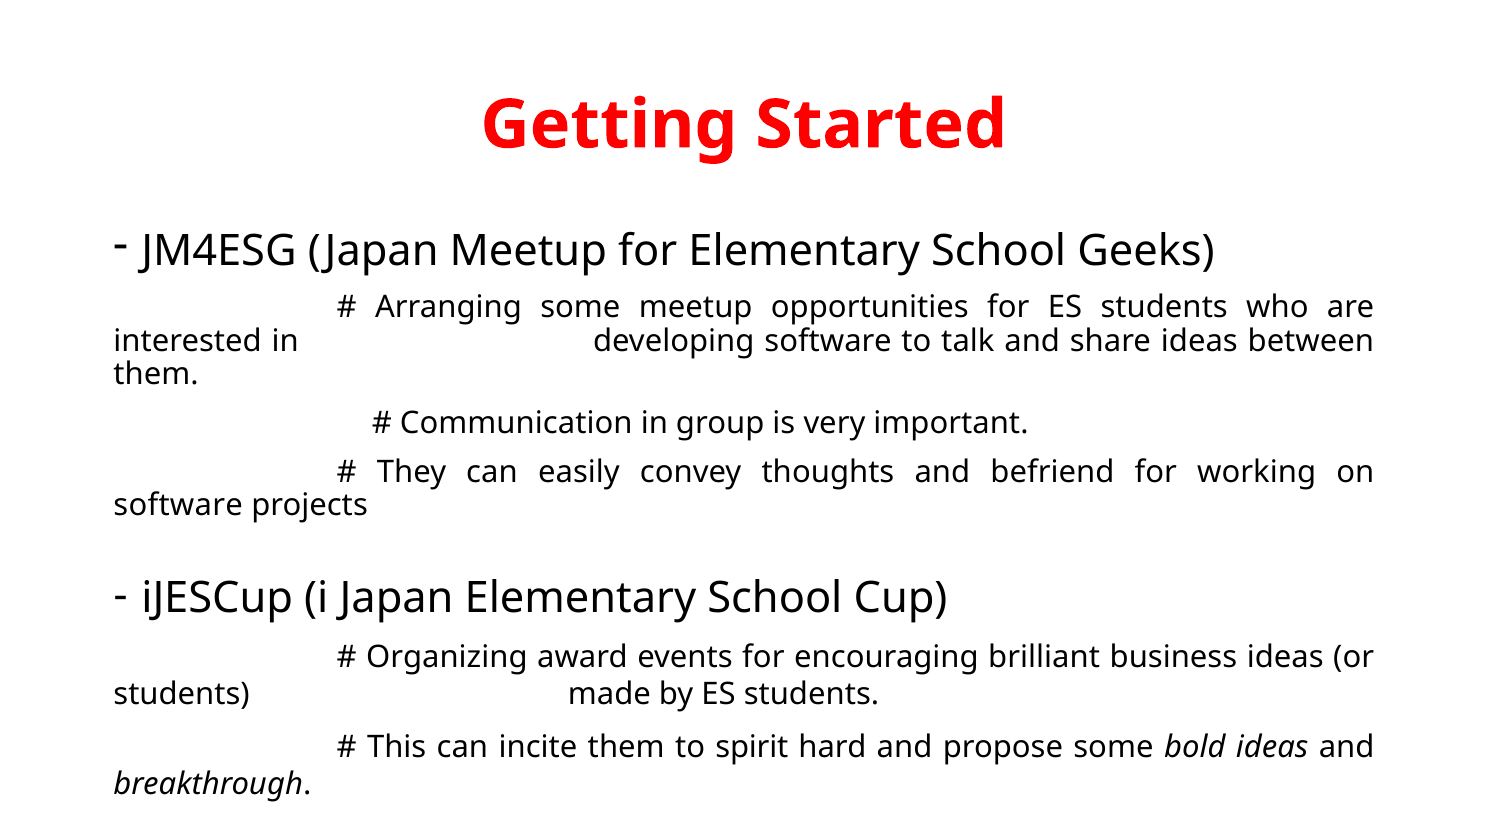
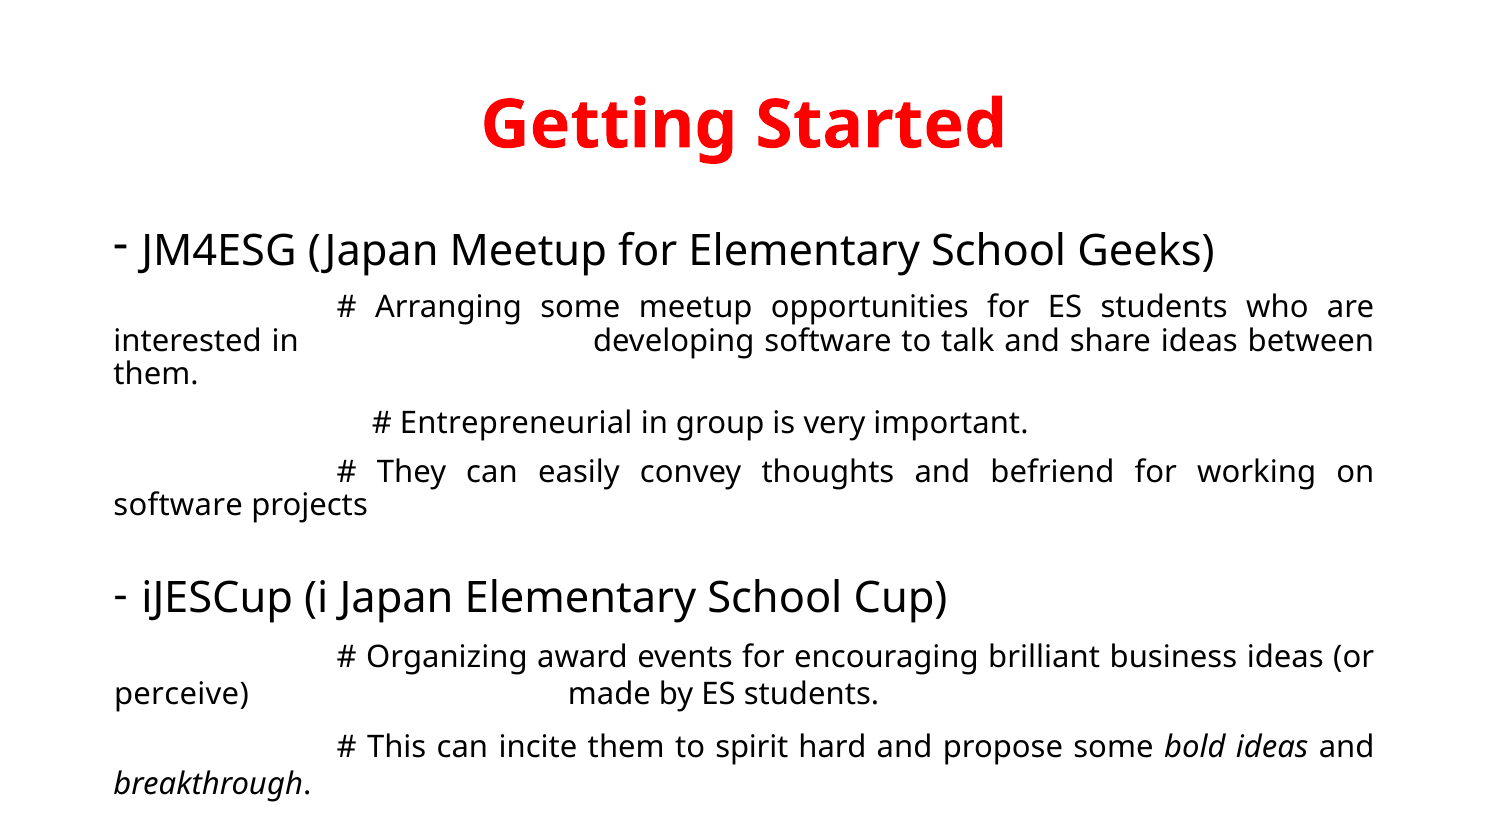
Communication: Communication -> Entrepreneurial
students at (182, 694): students -> perceive
